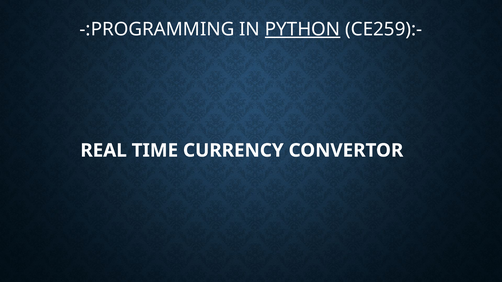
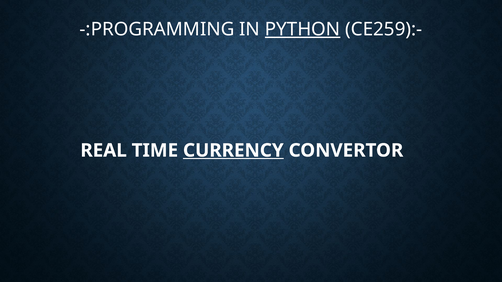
CURRENCY underline: none -> present
